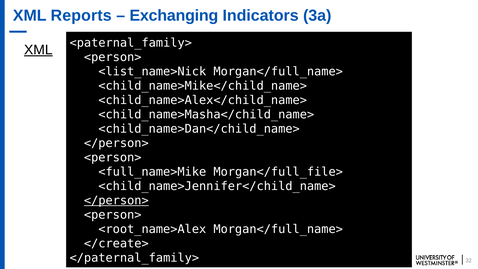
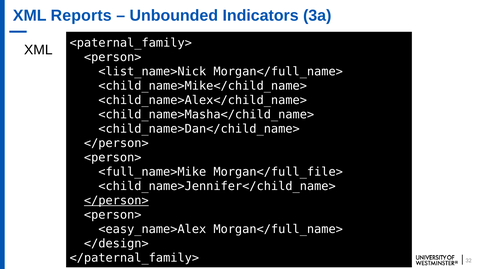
Exchanging: Exchanging -> Unbounded
XML at (38, 50) underline: present -> none
<root_name>Alex: <root_name>Alex -> <easy_name>Alex
</create>: </create> -> </design>
